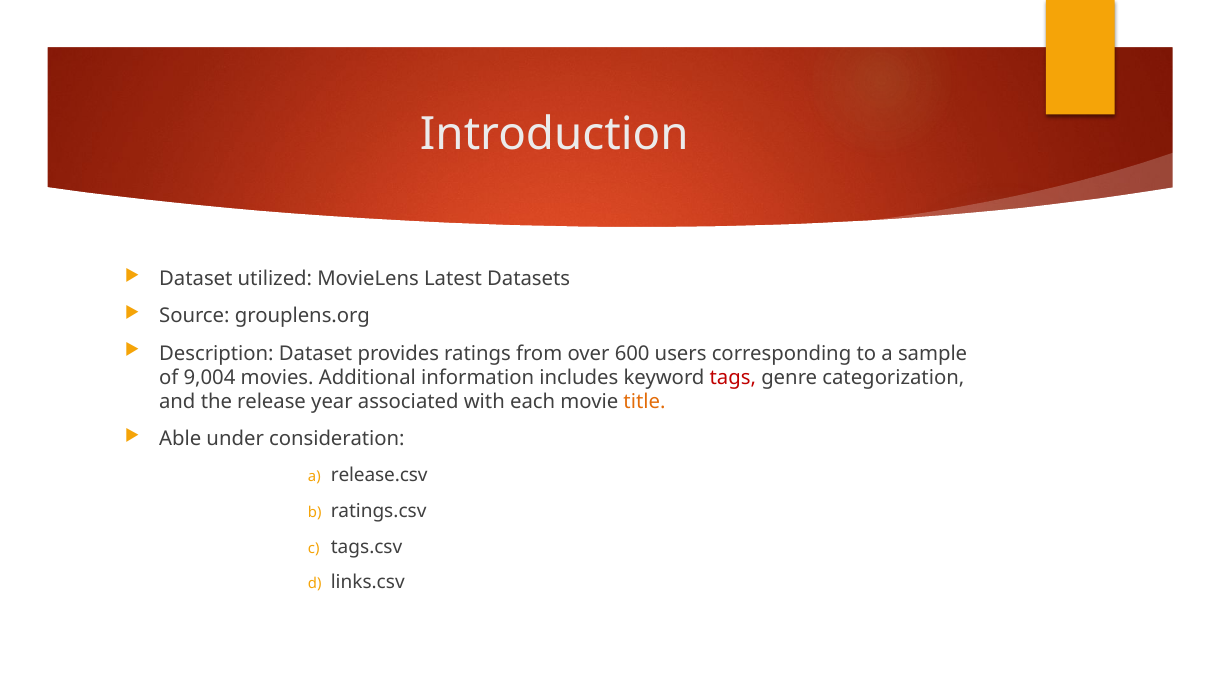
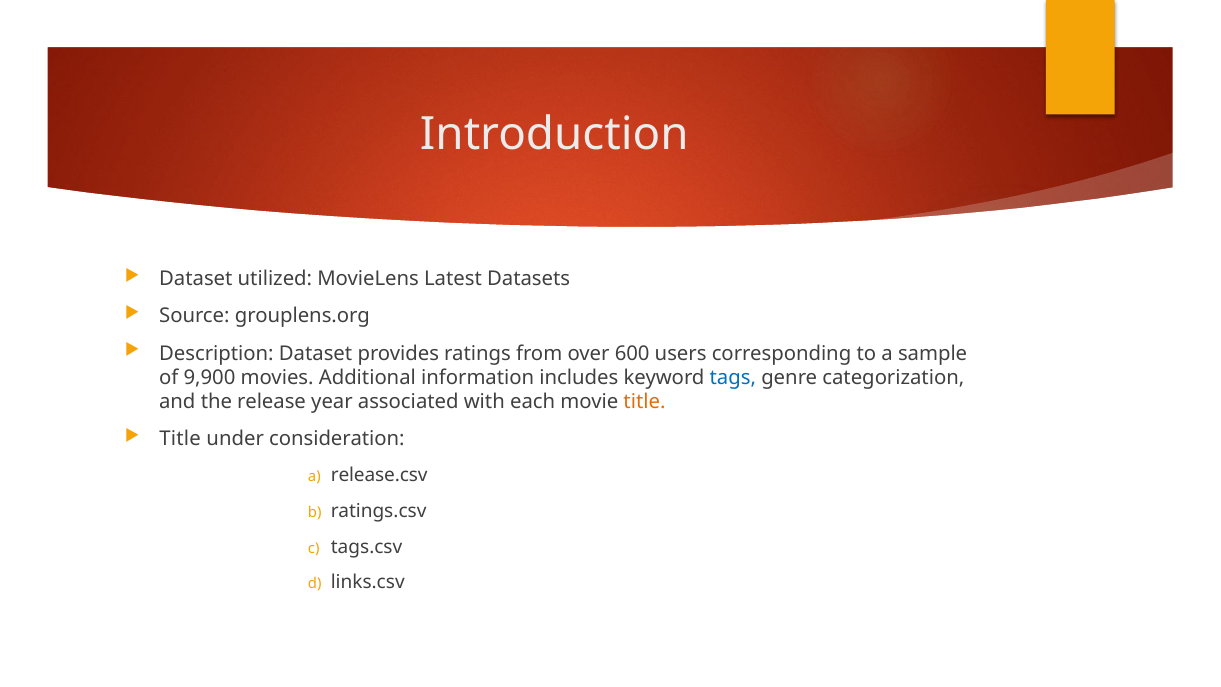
9,004: 9,004 -> 9,900
tags colour: red -> blue
Able at (180, 439): Able -> Title
